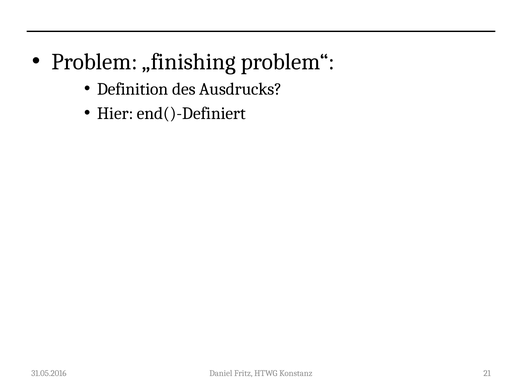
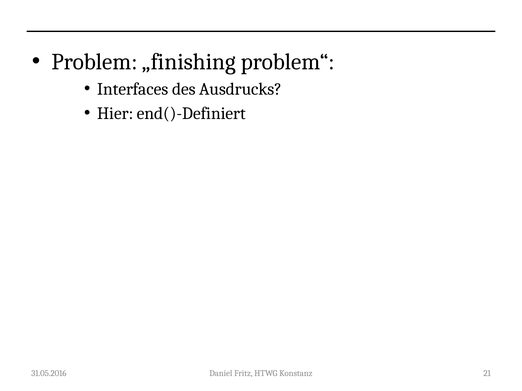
Definition: Definition -> Interfaces
